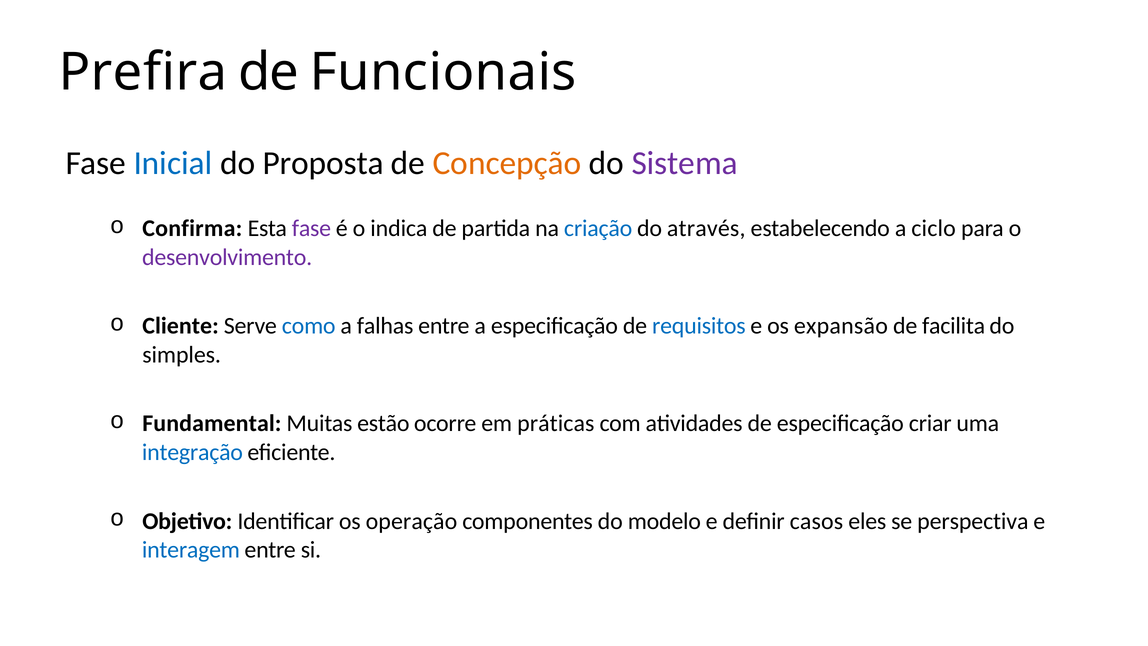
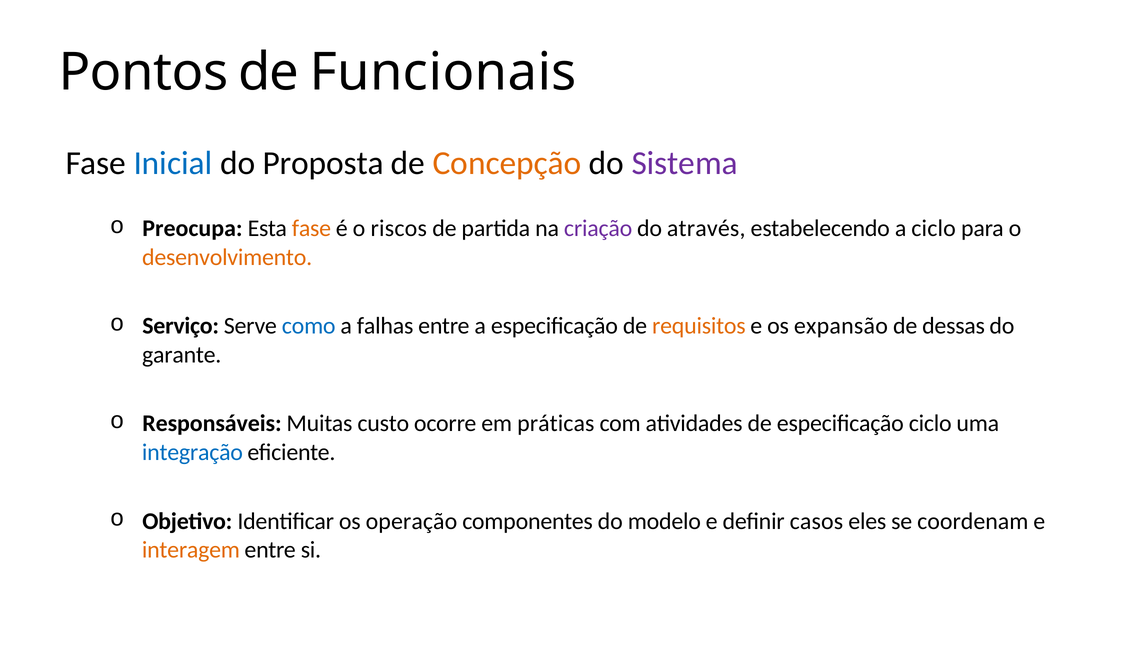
Prefira: Prefira -> Pontos
Confirma: Confirma -> Preocupa
fase at (311, 228) colour: purple -> orange
indica: indica -> riscos
criação colour: blue -> purple
desenvolvimento colour: purple -> orange
Cliente: Cliente -> Serviço
requisitos colour: blue -> orange
facilita: facilita -> dessas
simples: simples -> garante
Fundamental: Fundamental -> Responsáveis
estão: estão -> custo
especificação criar: criar -> ciclo
perspectiva: perspectiva -> coordenam
interagem colour: blue -> orange
